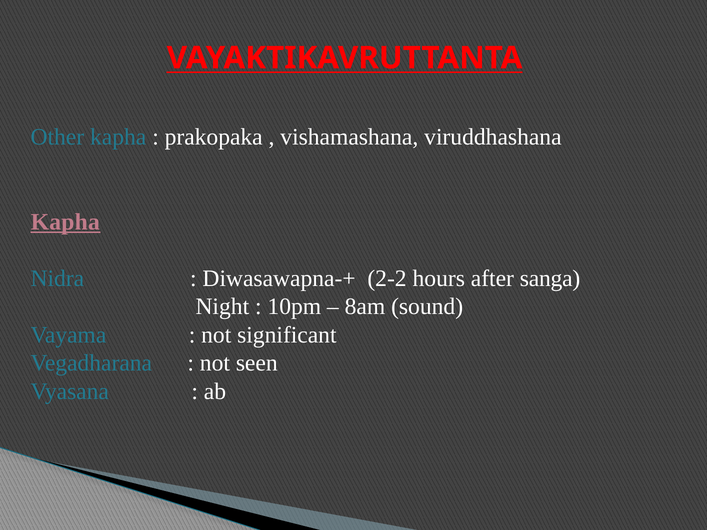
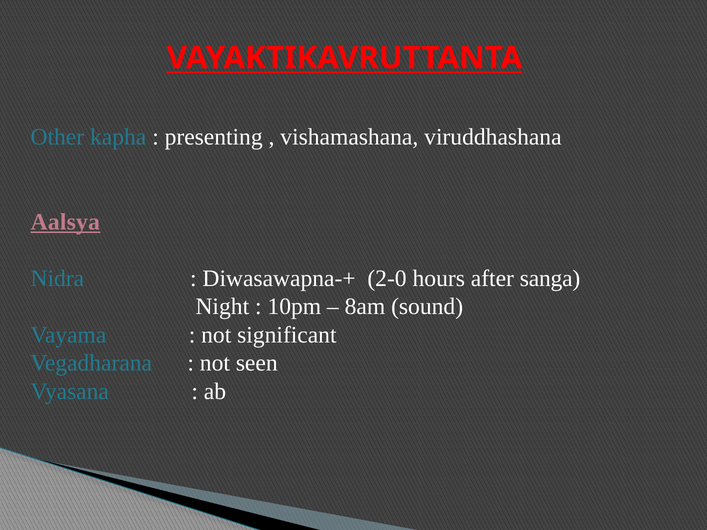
prakopaka: prakopaka -> presenting
Kapha at (65, 222): Kapha -> Aalsya
2-2: 2-2 -> 2-0
